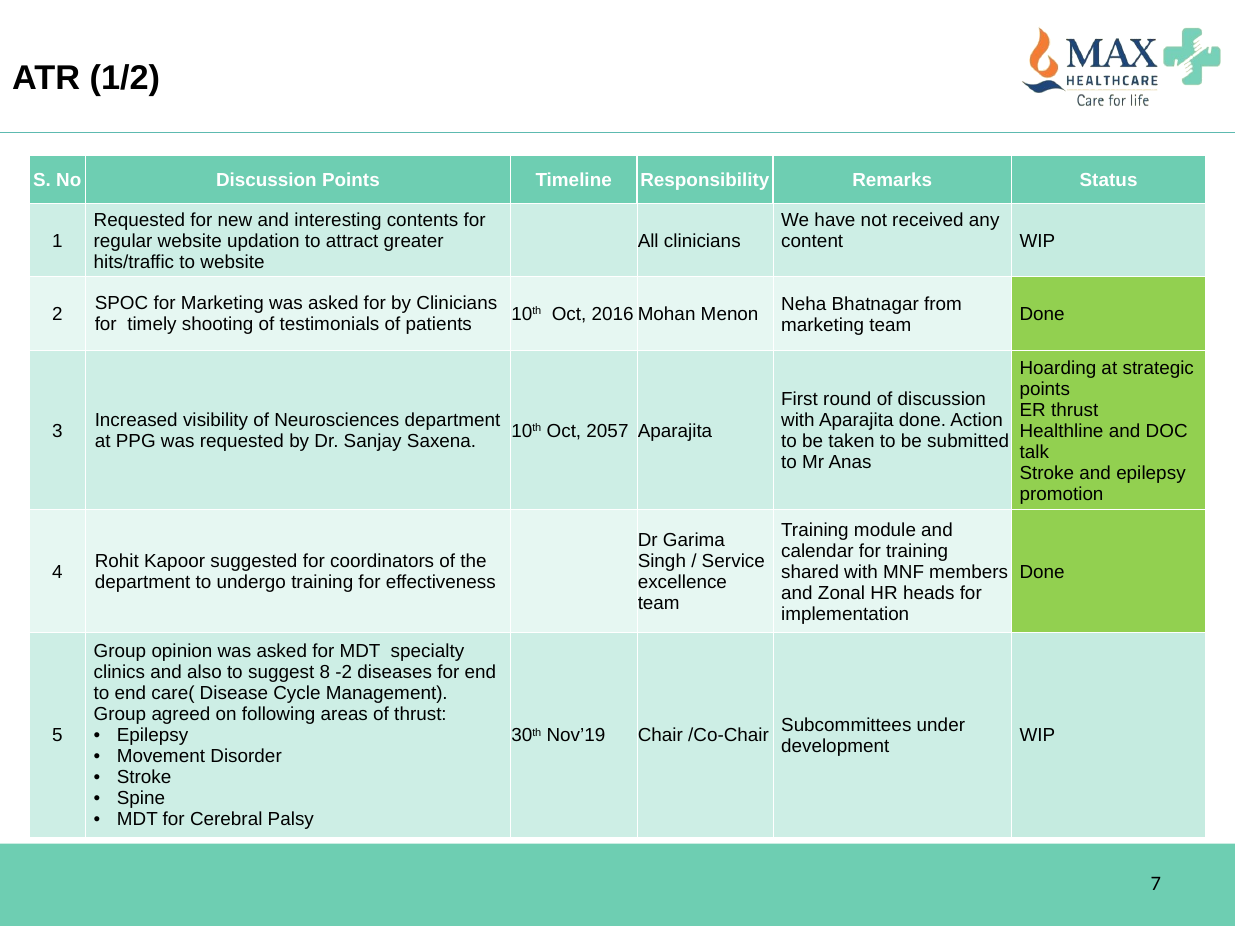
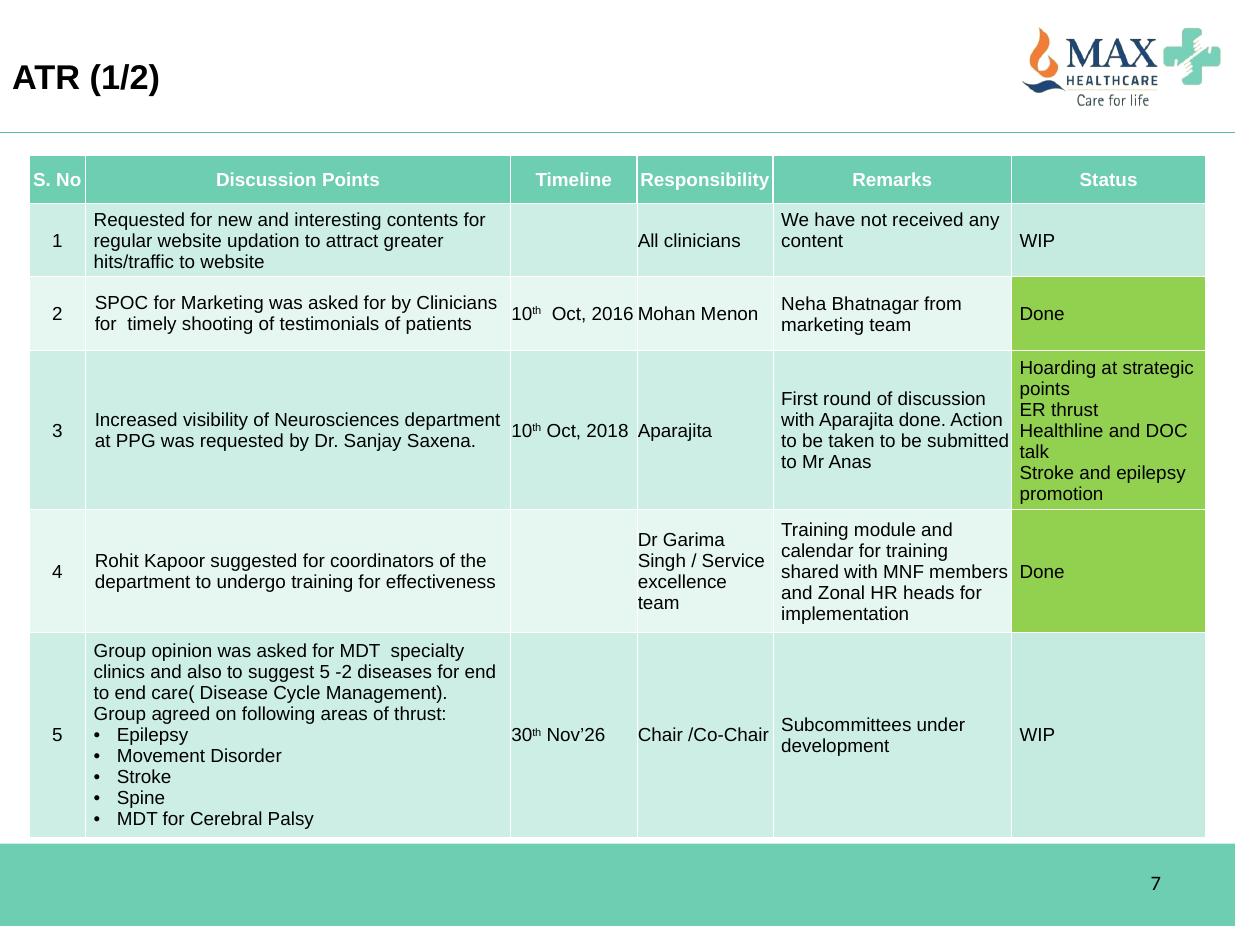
2057: 2057 -> 2018
suggest 8: 8 -> 5
Nov’19: Nov’19 -> Nov’26
